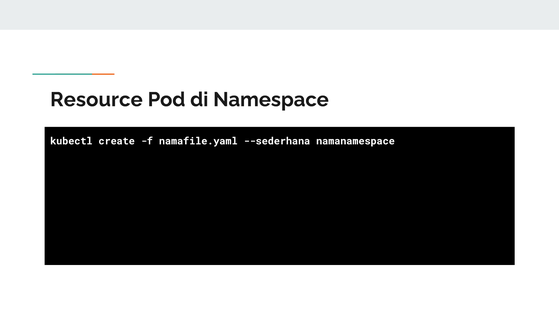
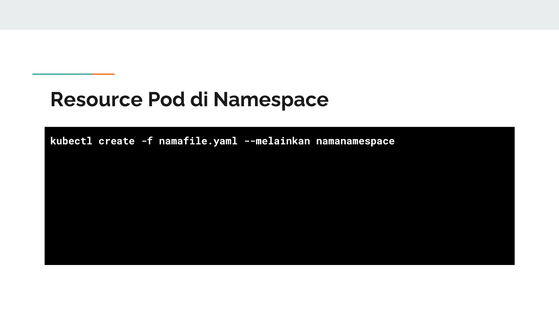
--sederhana: --sederhana -> --melainkan
